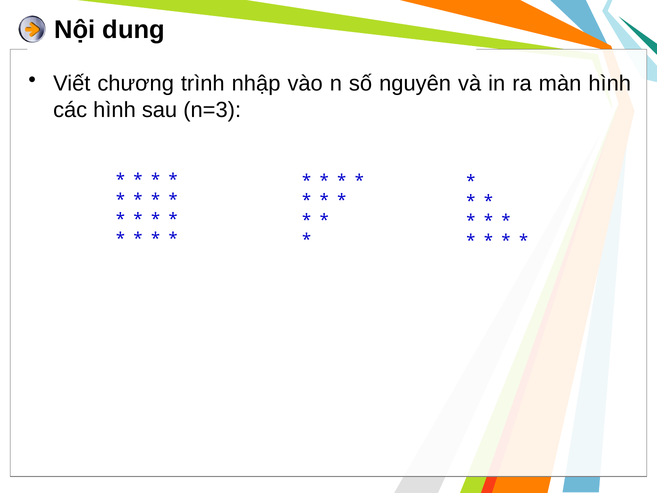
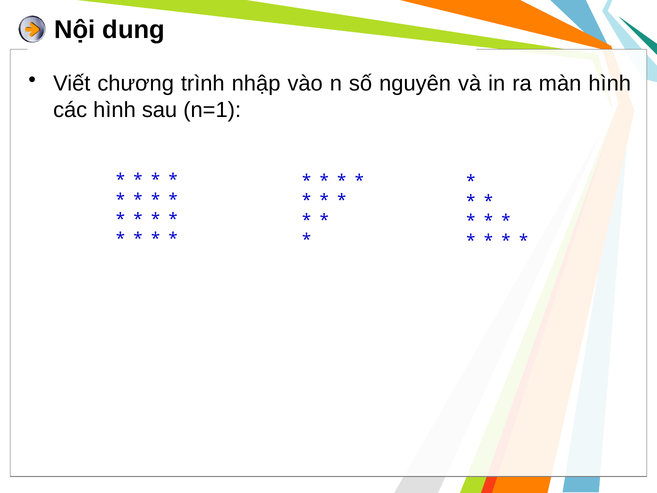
n=3: n=3 -> n=1
